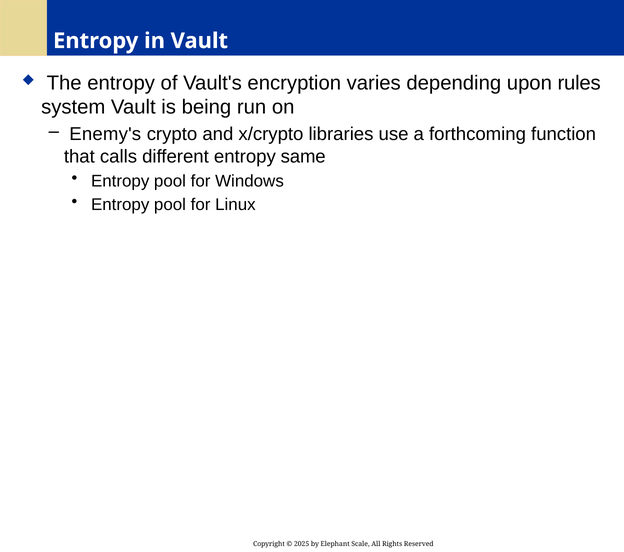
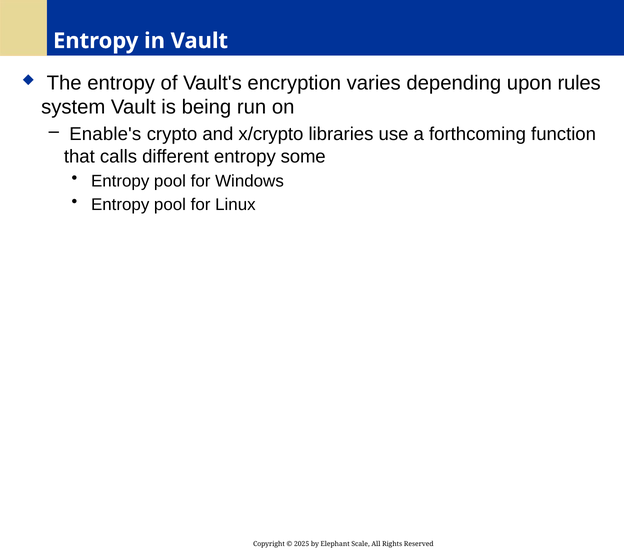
Enemy's: Enemy's -> Enable's
same: same -> some
